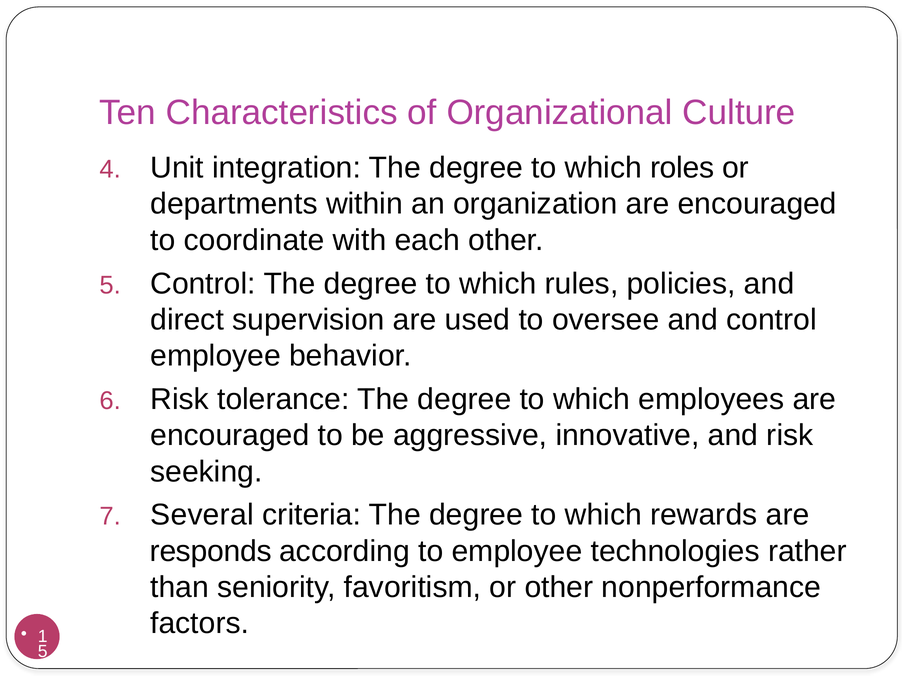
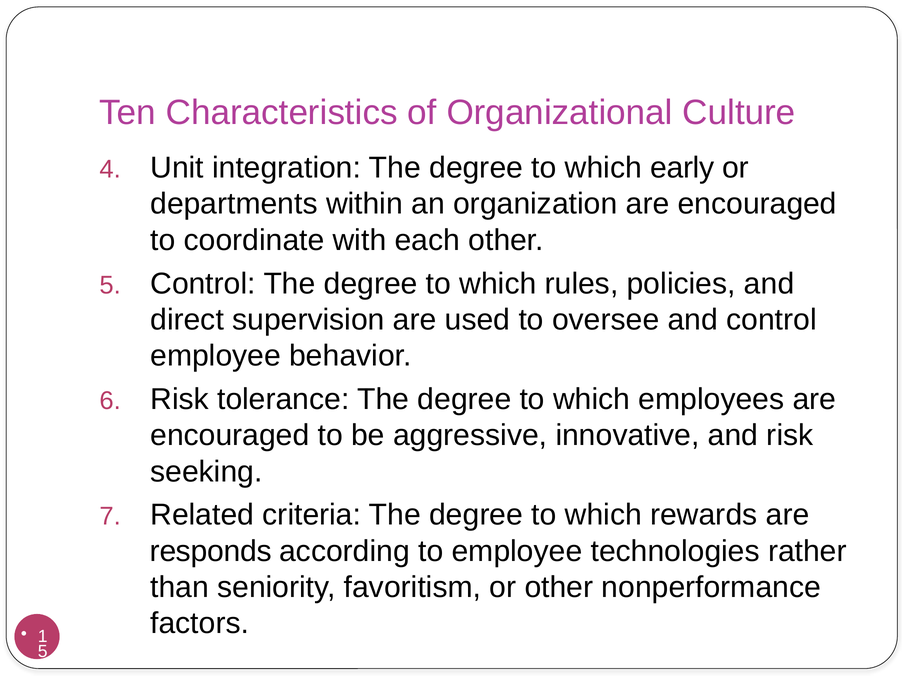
roles: roles -> early
Several: Several -> Related
